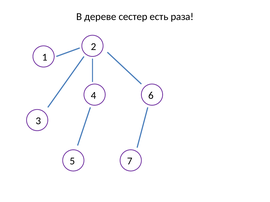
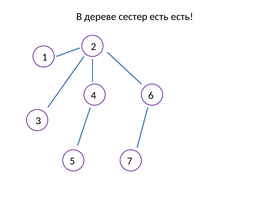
есть раза: раза -> есть
